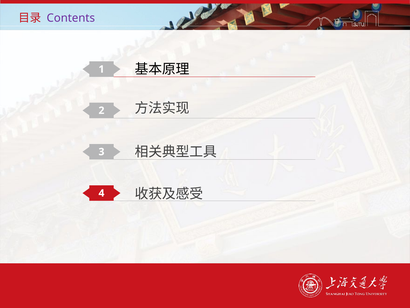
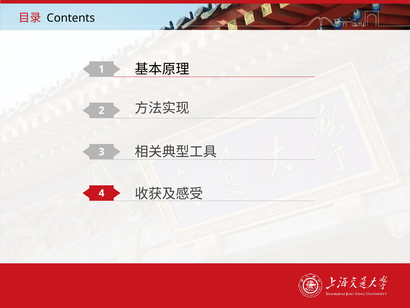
Contents colour: purple -> black
